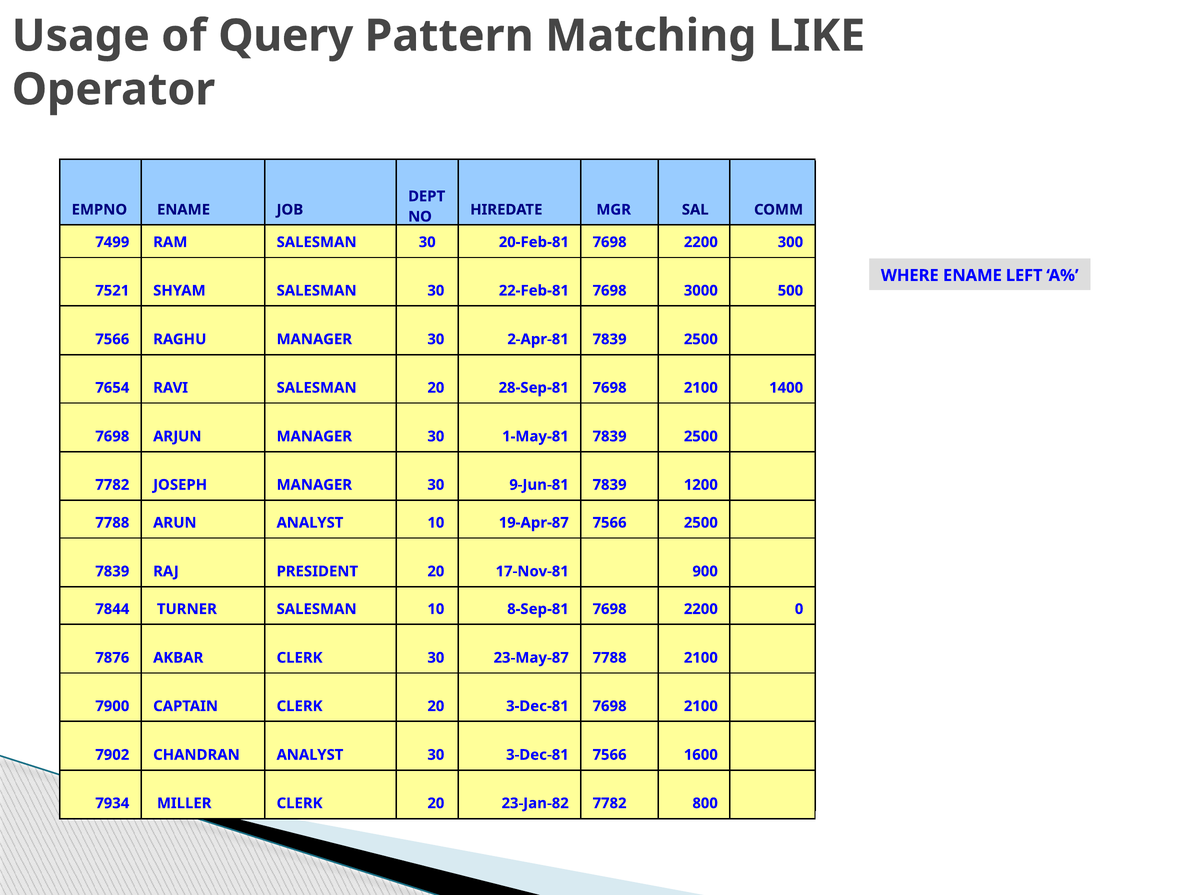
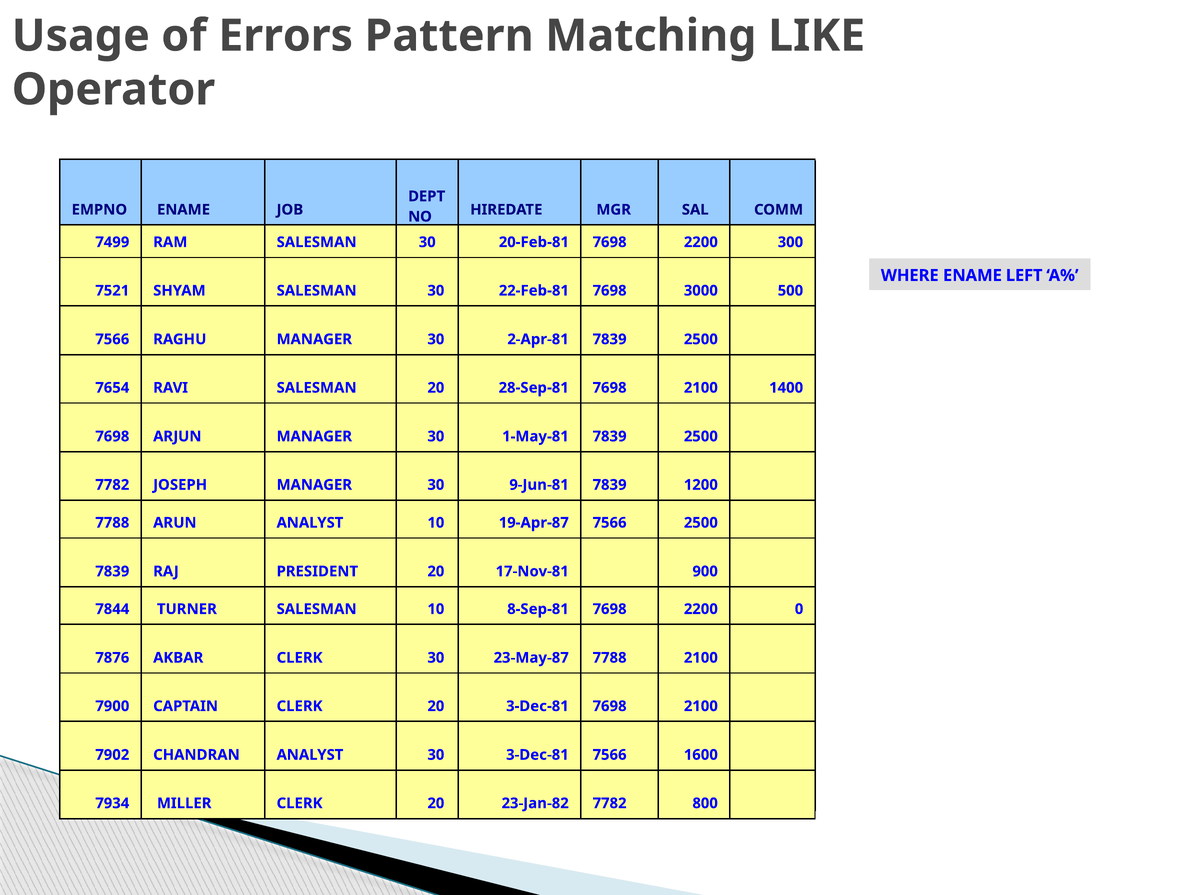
Query: Query -> Errors
